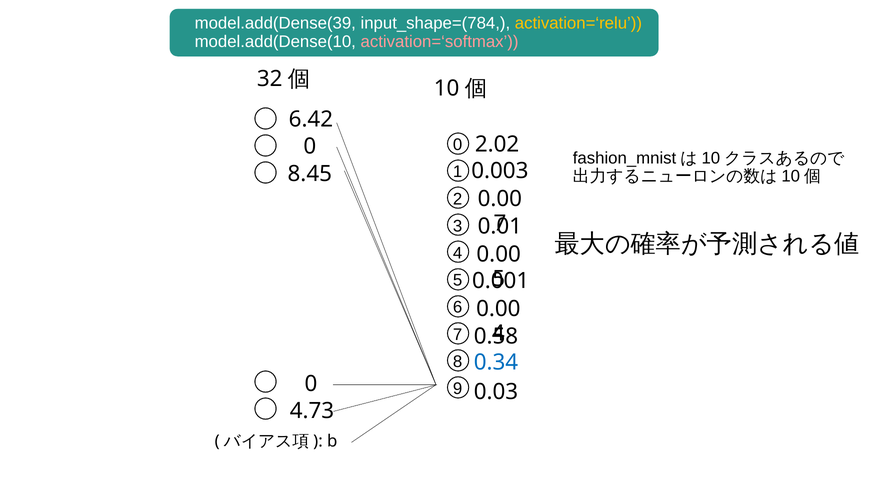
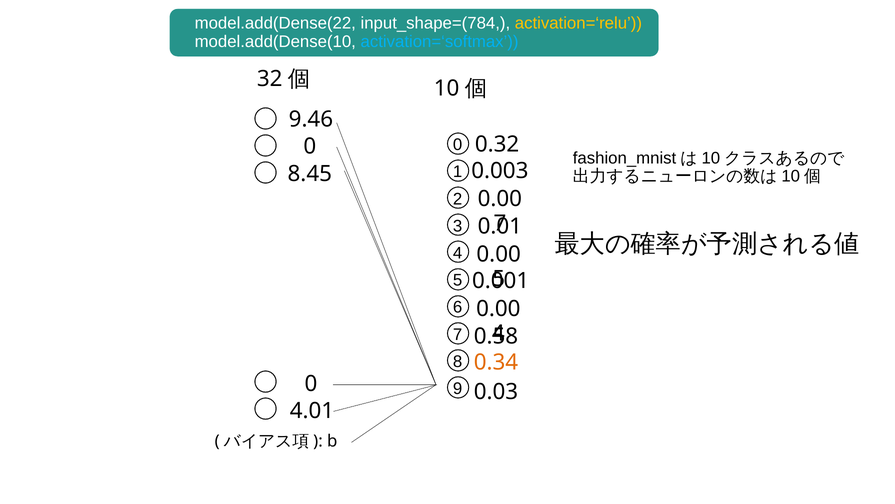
model.add(Dense(39: model.add(Dense(39 -> model.add(Dense(22
activation=‘softmax colour: pink -> light blue
6.42: 6.42 -> 9.46
2.02: 2.02 -> 0.32
0.34 colour: blue -> orange
4.73: 4.73 -> 4.01
